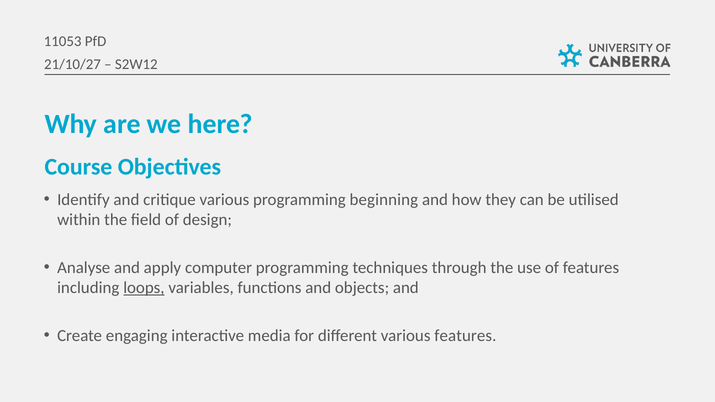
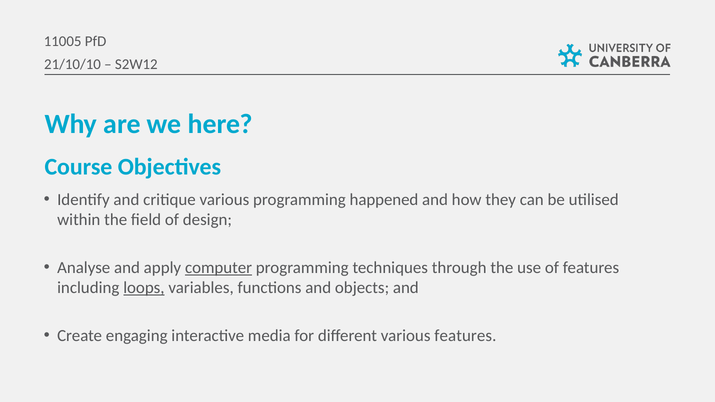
11053: 11053 -> 11005
21/10/27: 21/10/27 -> 21/10/10
beginning: beginning -> happened
computer underline: none -> present
